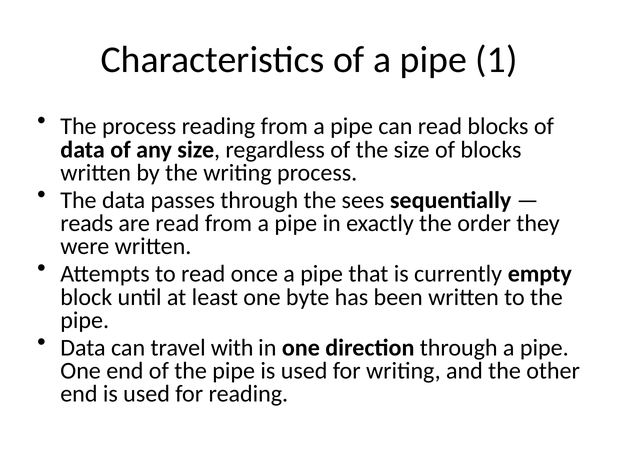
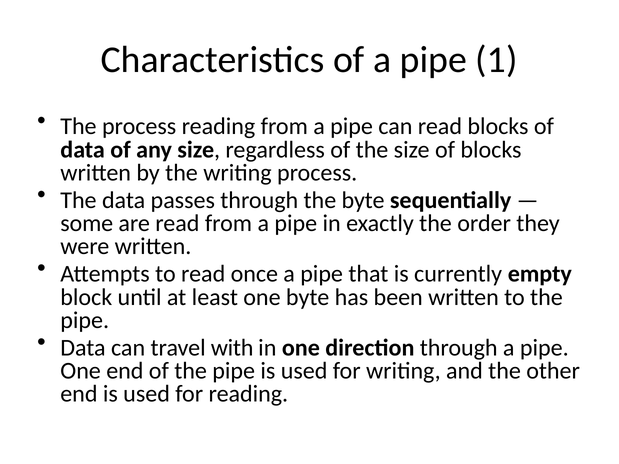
the sees: sees -> byte
reads: reads -> some
